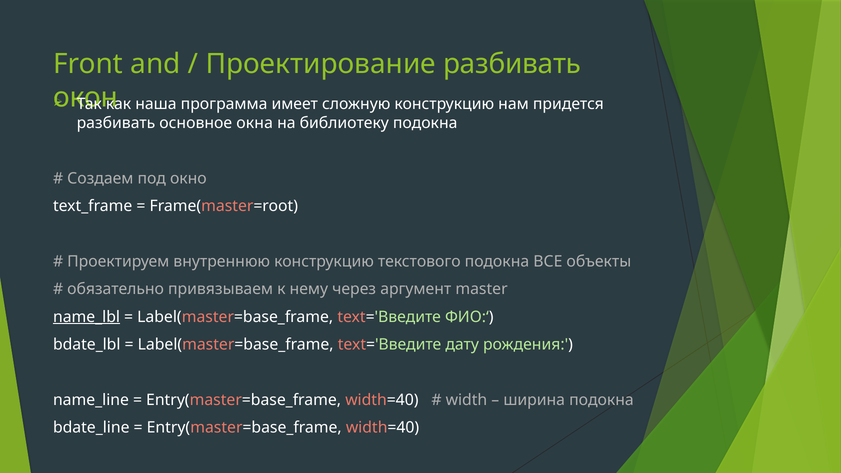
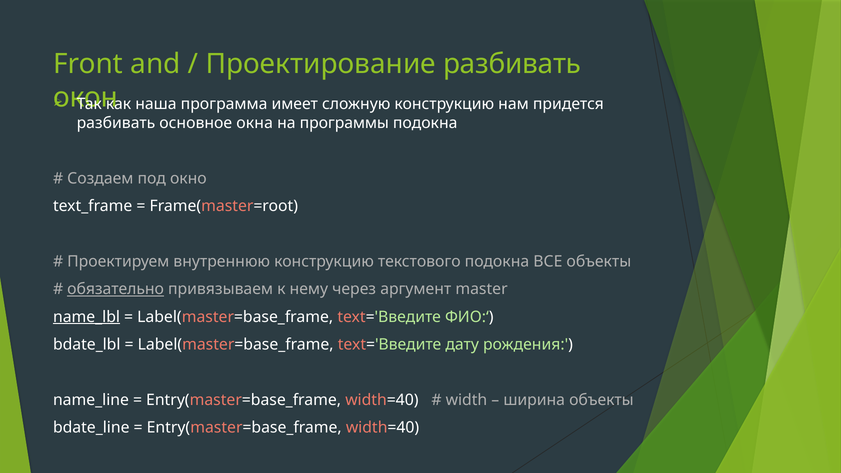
библиотеку: библиотеку -> программы
обязательно underline: none -> present
ширина подокна: подокна -> объекты
